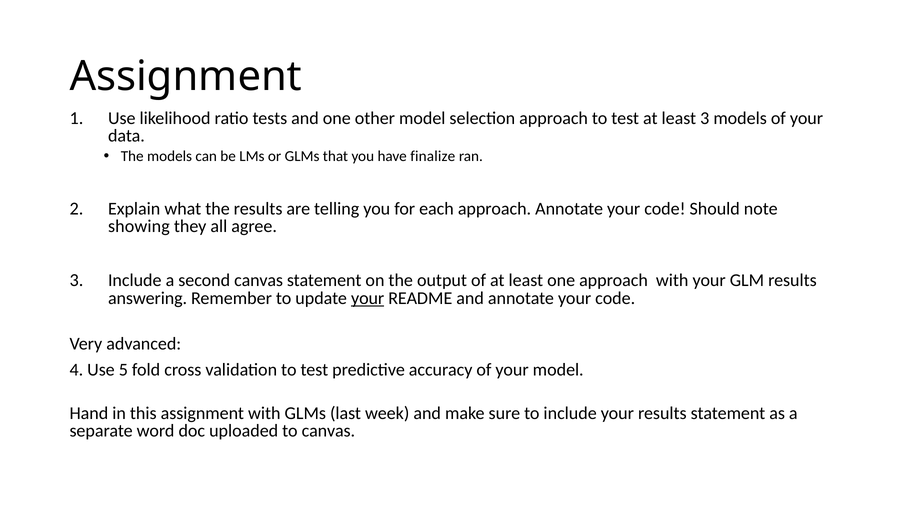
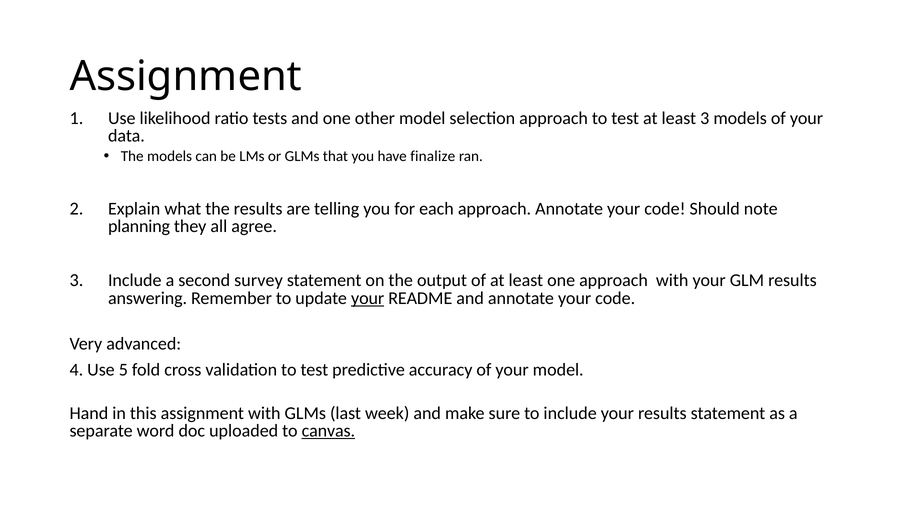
showing: showing -> planning
second canvas: canvas -> survey
canvas at (328, 431) underline: none -> present
